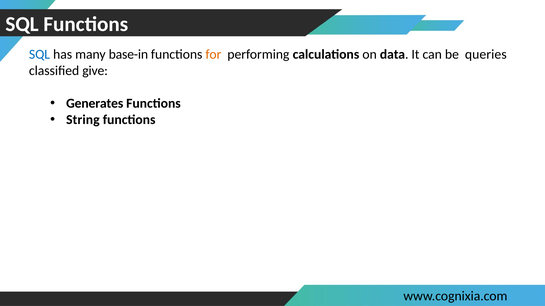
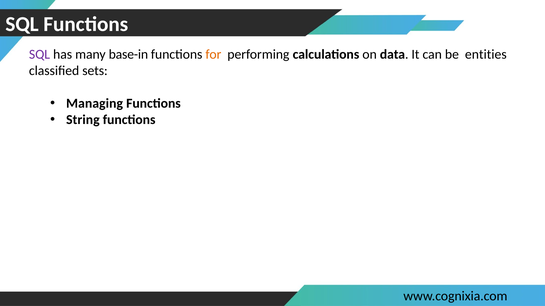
SQL at (39, 55) colour: blue -> purple
queries: queries -> entities
give: give -> sets
Generates: Generates -> Managing
